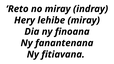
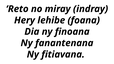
lehibe miray: miray -> foana
